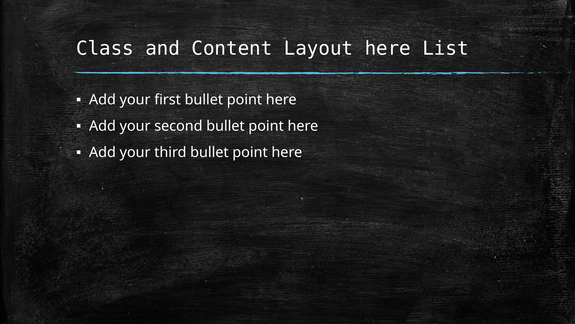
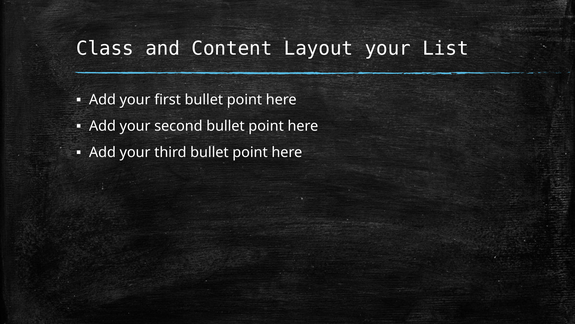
Layout here: here -> your
